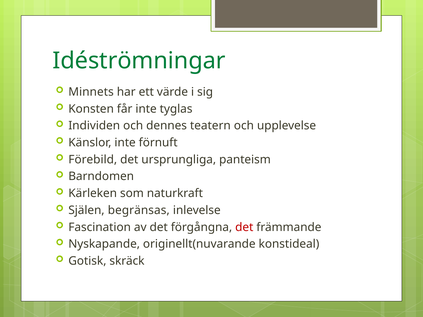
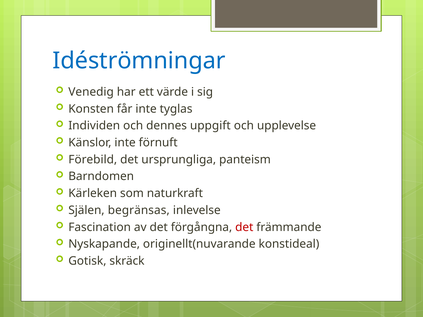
Idéströmningar colour: green -> blue
Minnets: Minnets -> Venedig
teatern: teatern -> uppgift
